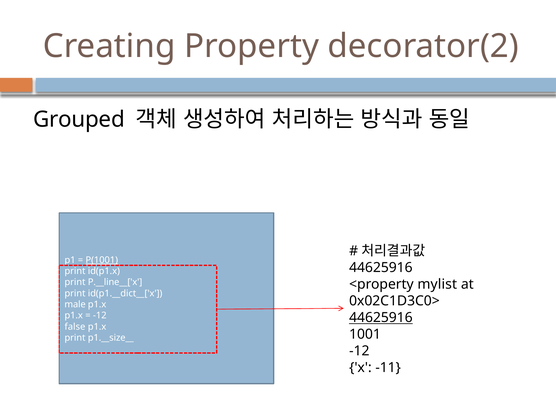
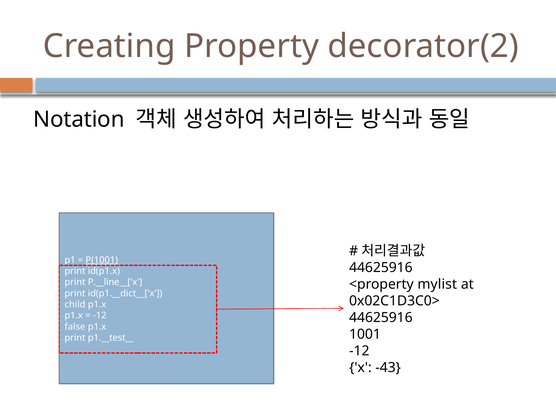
Grouped: Grouped -> Notation
male: male -> child
44625916 at (381, 318) underline: present -> none
p1.__size__: p1.__size__ -> p1.__test__
-11: -11 -> -43
